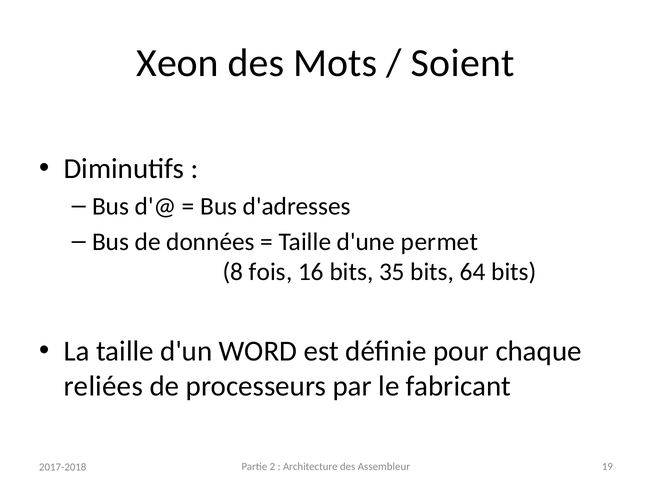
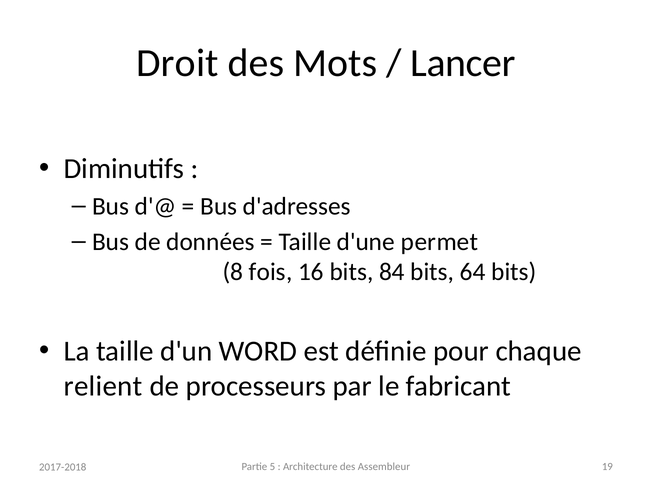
Xeon: Xeon -> Droit
Soient: Soient -> Lancer
35: 35 -> 84
reliées: reliées -> relient
2: 2 -> 5
